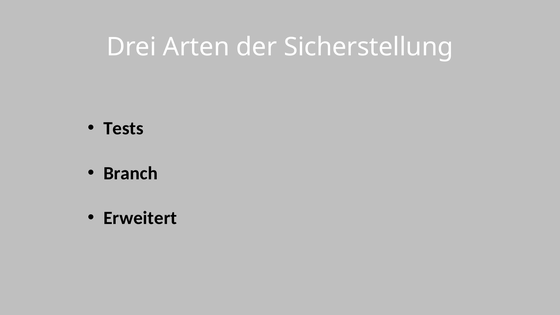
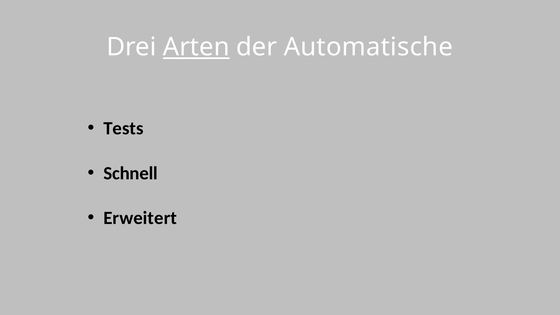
Arten underline: none -> present
Sicherstellung: Sicherstellung -> Automatische
Branch: Branch -> Schnell
